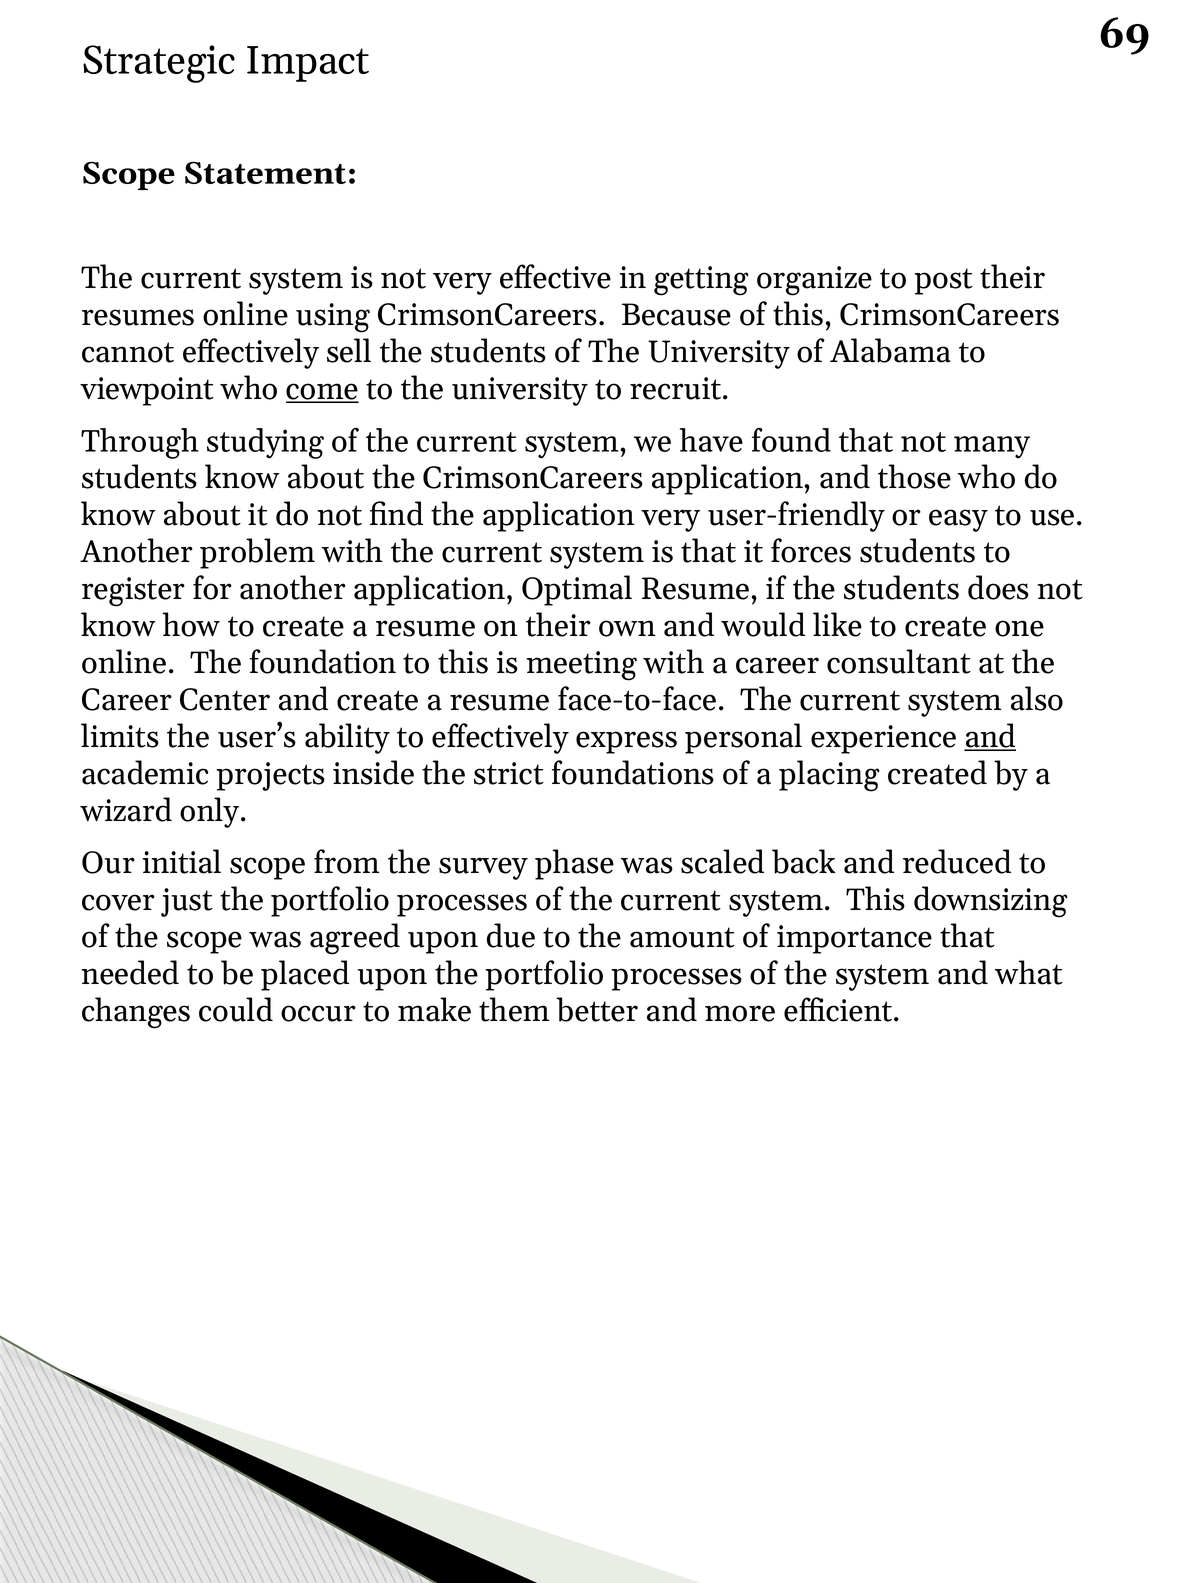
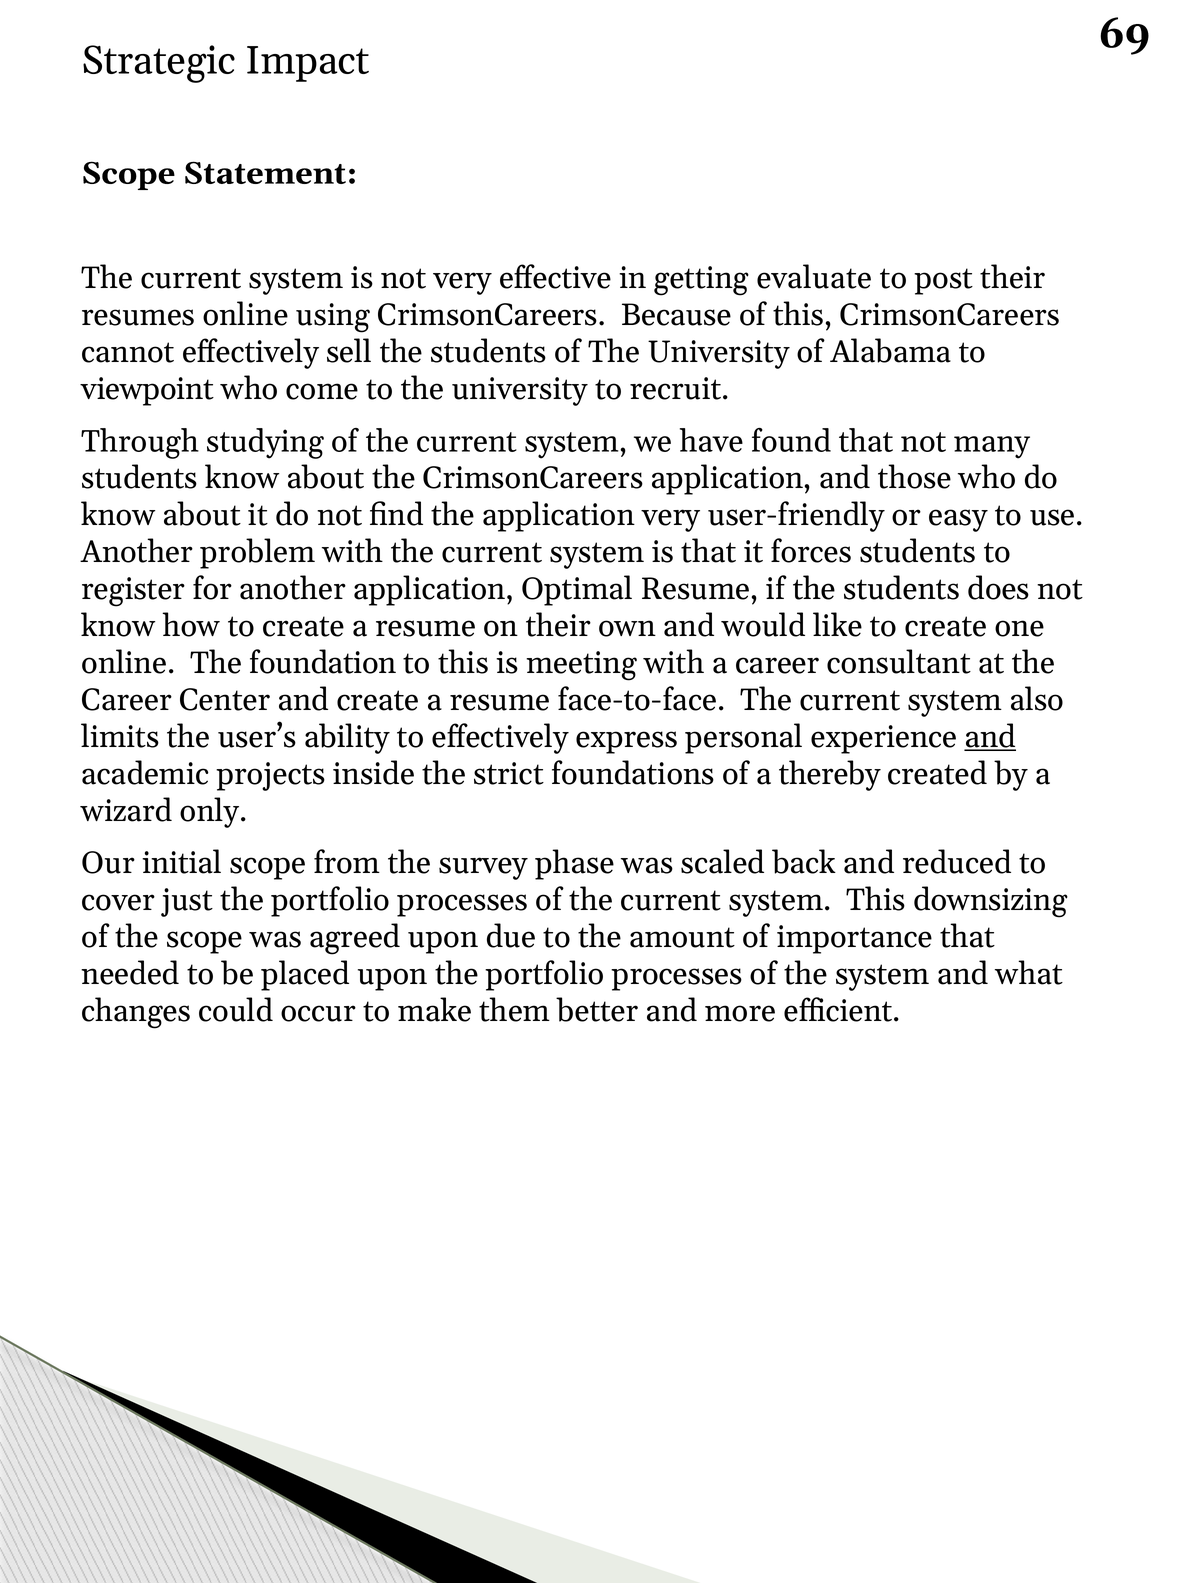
organize: organize -> evaluate
come underline: present -> none
placing: placing -> thereby
